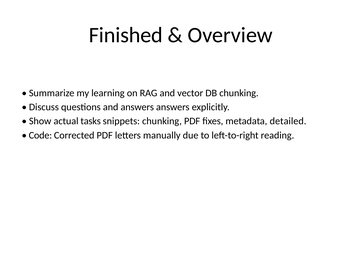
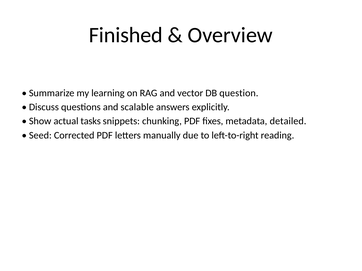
DB chunking: chunking -> question
and answers: answers -> scalable
Code: Code -> Seed
